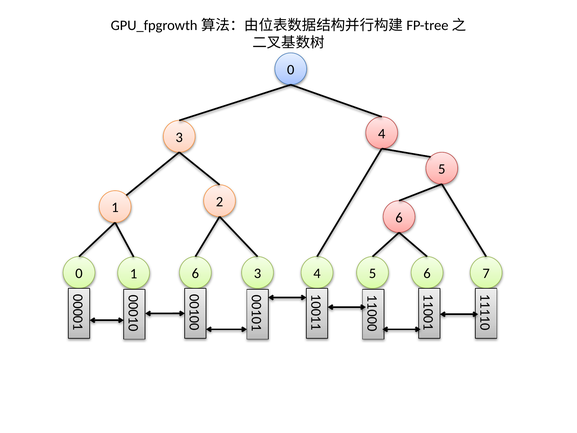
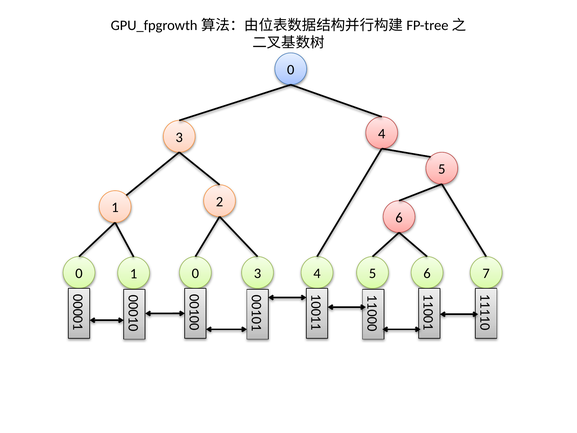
6 at (195, 273): 6 -> 0
